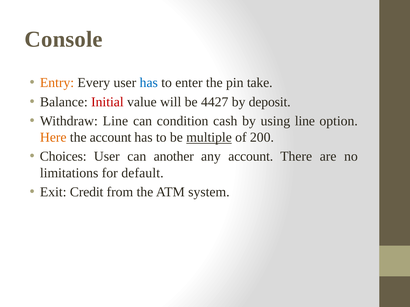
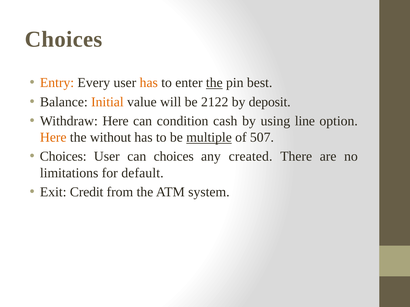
Console at (64, 40): Console -> Choices
has at (149, 83) colour: blue -> orange
the at (214, 83) underline: none -> present
take: take -> best
Initial colour: red -> orange
4427: 4427 -> 2122
Withdraw Line: Line -> Here
the account: account -> without
200: 200 -> 507
can another: another -> choices
any account: account -> created
